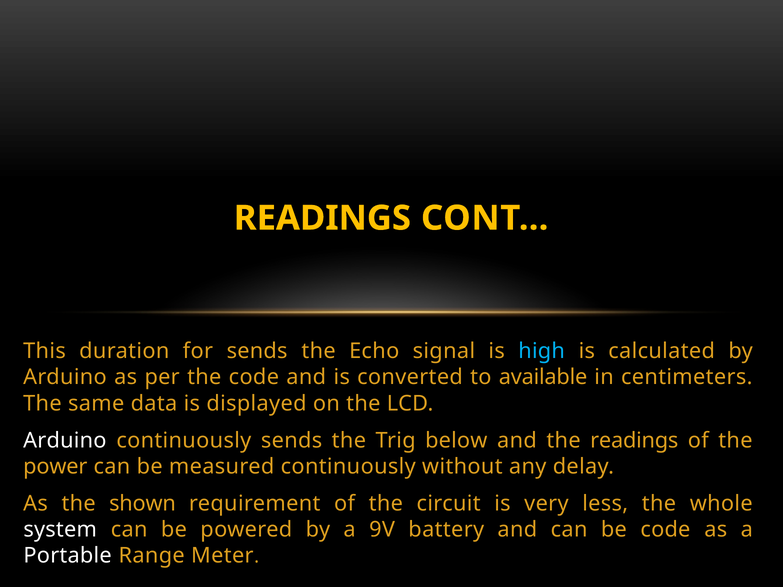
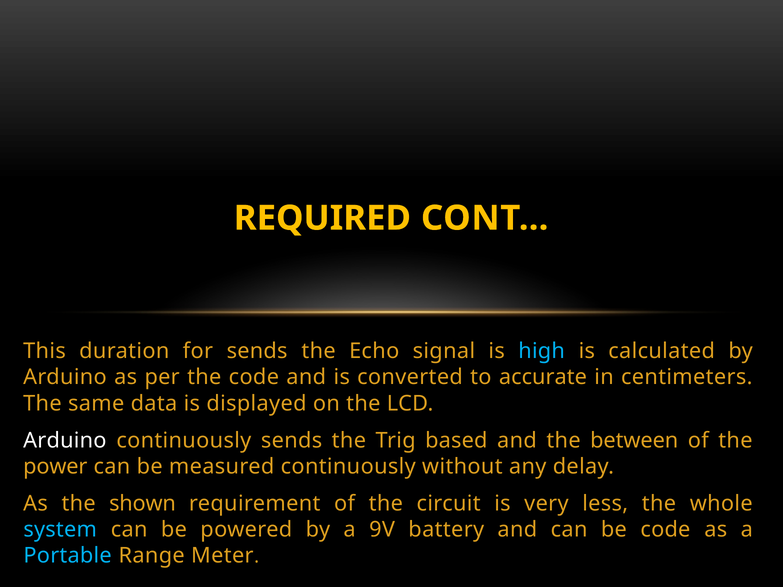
READINGS at (322, 218): READINGS -> REQUIRED
available: available -> accurate
below: below -> based
the readings: readings -> between
system colour: white -> light blue
Portable colour: white -> light blue
